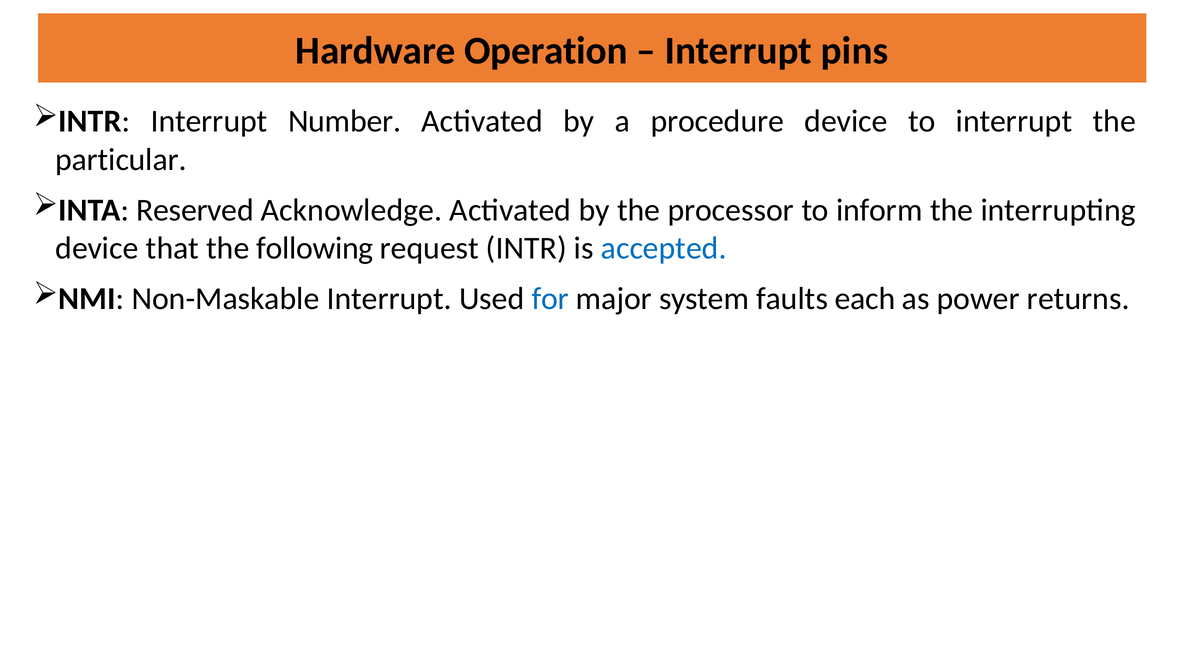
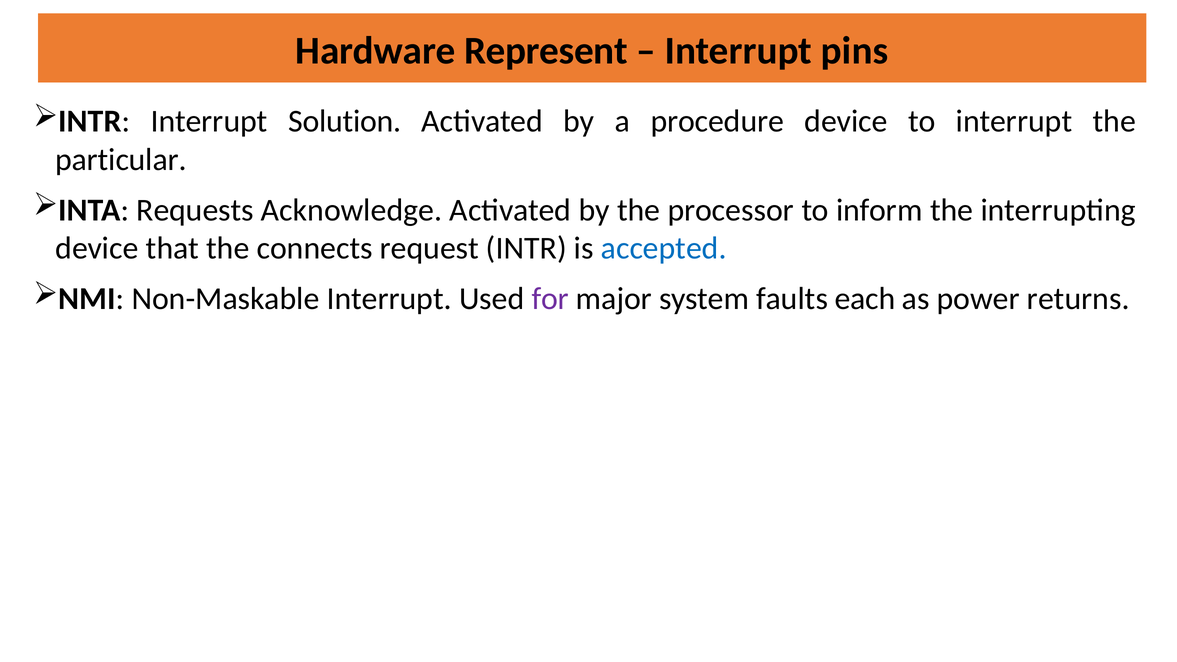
Operation: Operation -> Represent
Number: Number -> Solution
Reserved: Reserved -> Requests
following: following -> connects
for colour: blue -> purple
